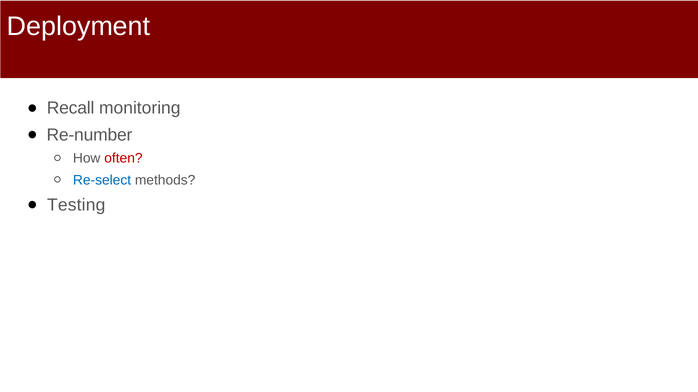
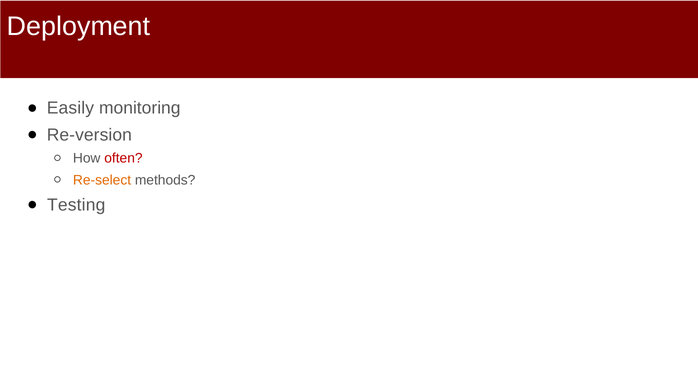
Recall: Recall -> Easily
Re-number: Re-number -> Re-version
Re-select colour: blue -> orange
